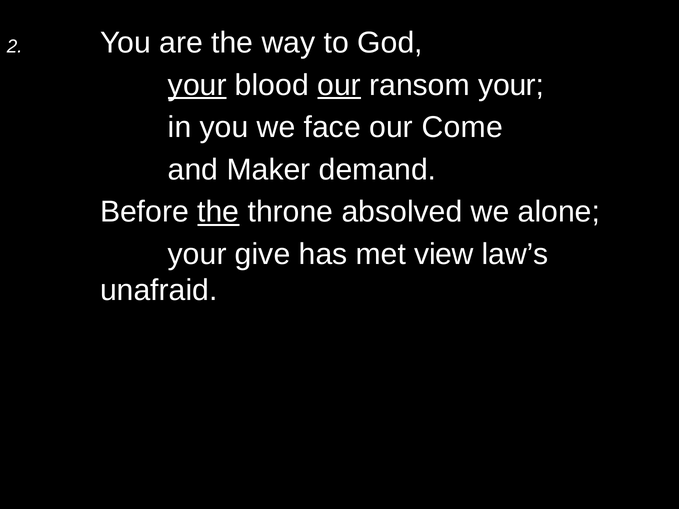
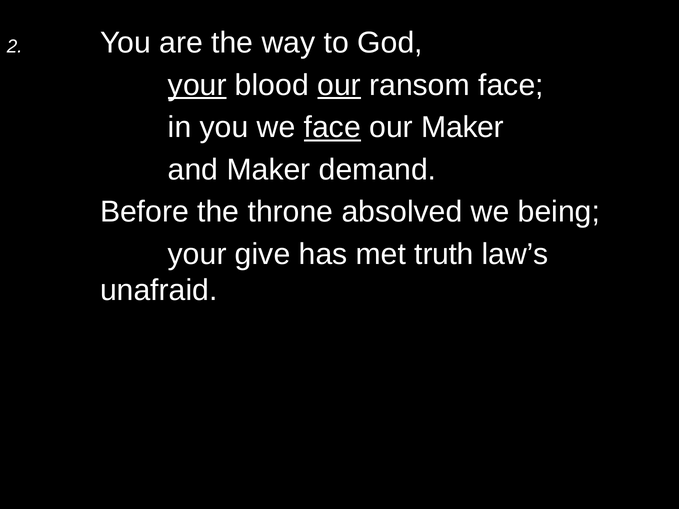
ransom your: your -> face
face at (332, 127) underline: none -> present
our Come: Come -> Maker
the at (218, 212) underline: present -> none
alone: alone -> being
view: view -> truth
